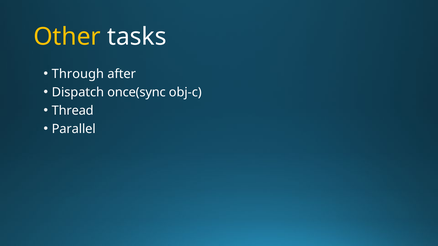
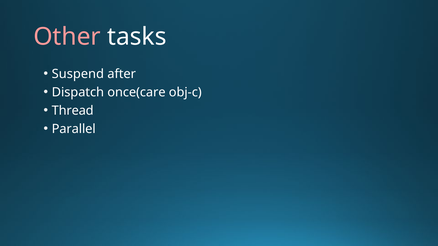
Other colour: yellow -> pink
Through: Through -> Suspend
once(sync: once(sync -> once(care
